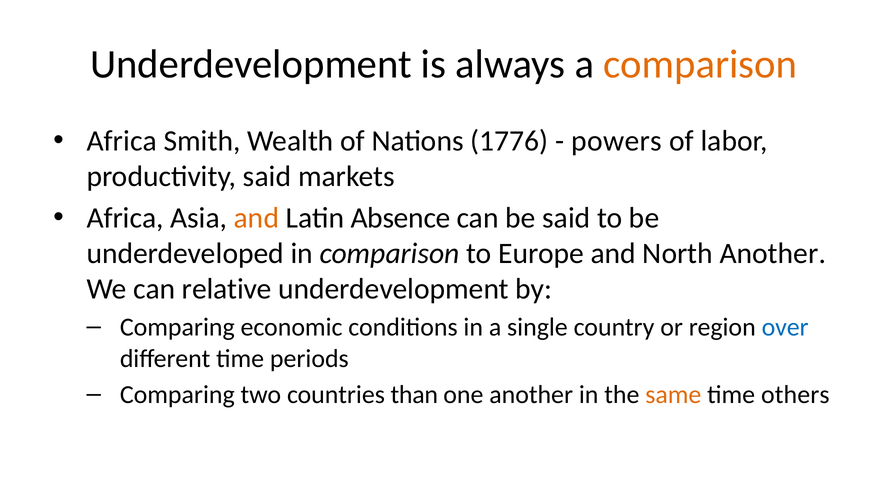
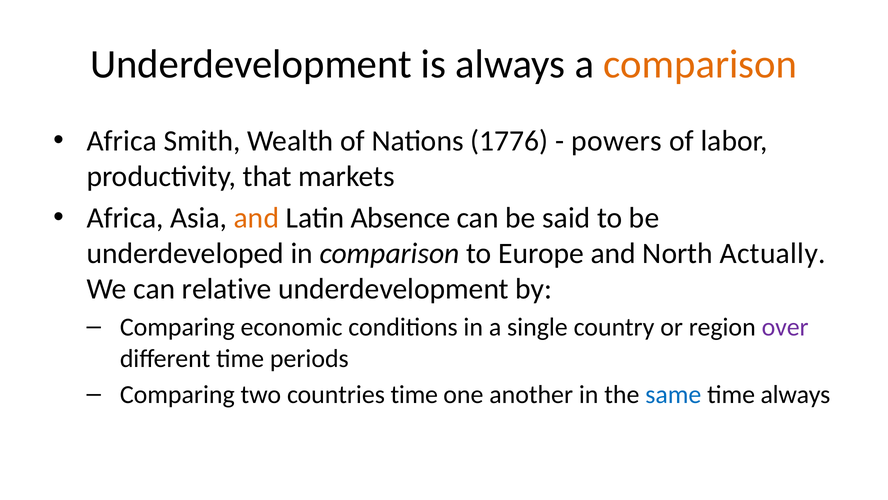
productivity said: said -> that
North Another: Another -> Actually
over colour: blue -> purple
countries than: than -> time
same colour: orange -> blue
time others: others -> always
